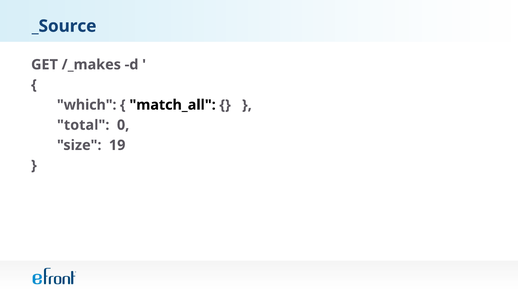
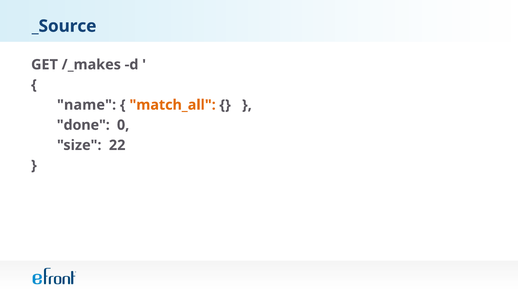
which: which -> name
match_all colour: black -> orange
total: total -> done
19: 19 -> 22
